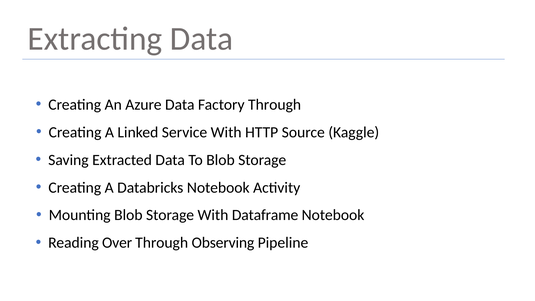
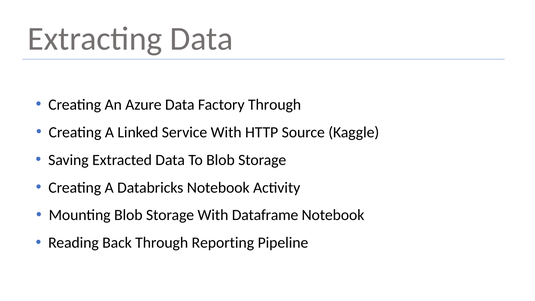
Over: Over -> Back
Observing: Observing -> Reporting
